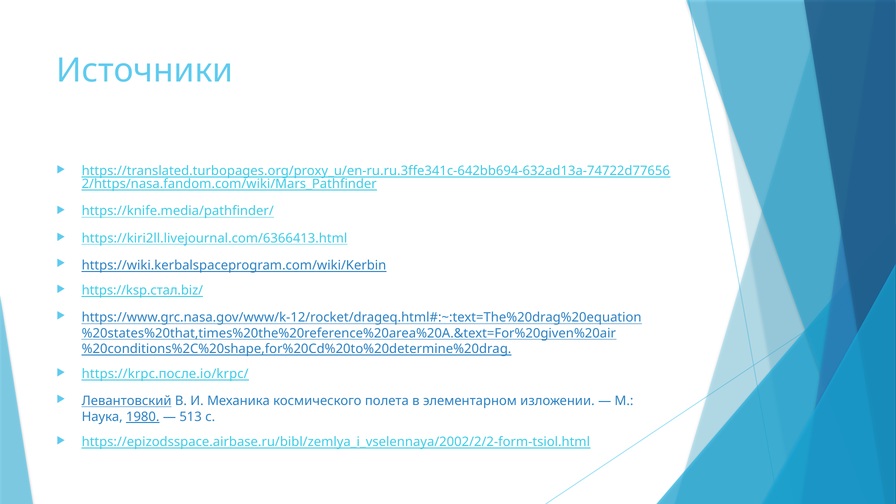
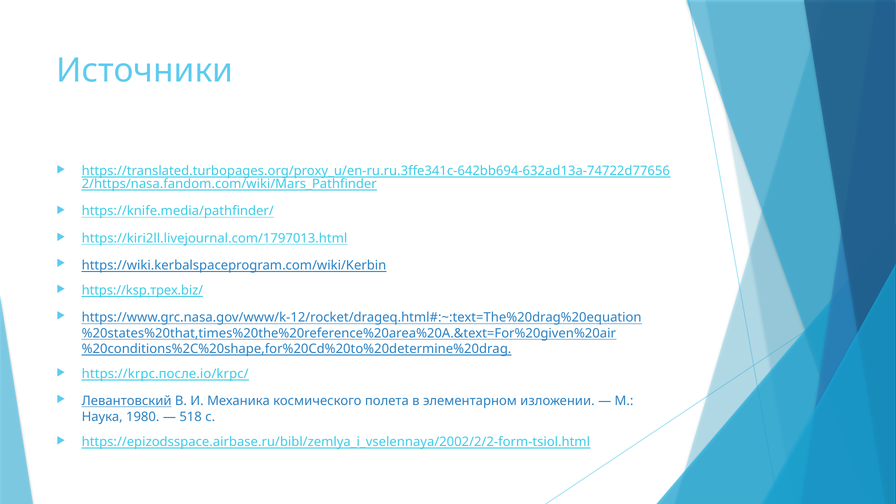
https://kiri2ll.livejournal.com/6366413.html: https://kiri2ll.livejournal.com/6366413.html -> https://kiri2ll.livejournal.com/1797013.html
https://ksp.стал.biz/: https://ksp.стал.biz/ -> https://ksp.трех.biz/
1980 underline: present -> none
513: 513 -> 518
